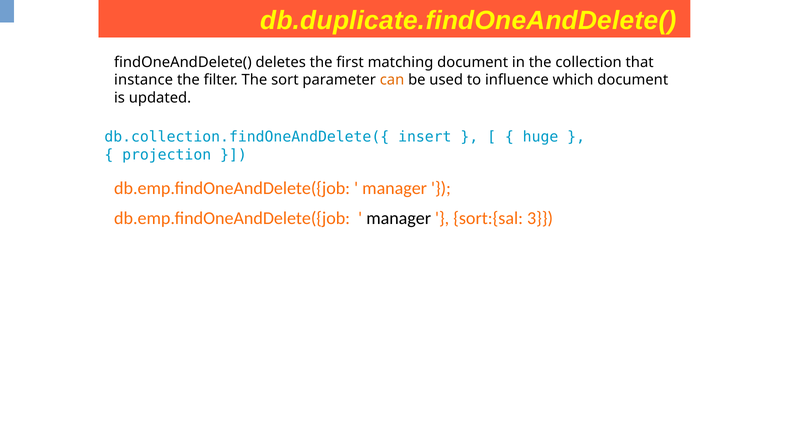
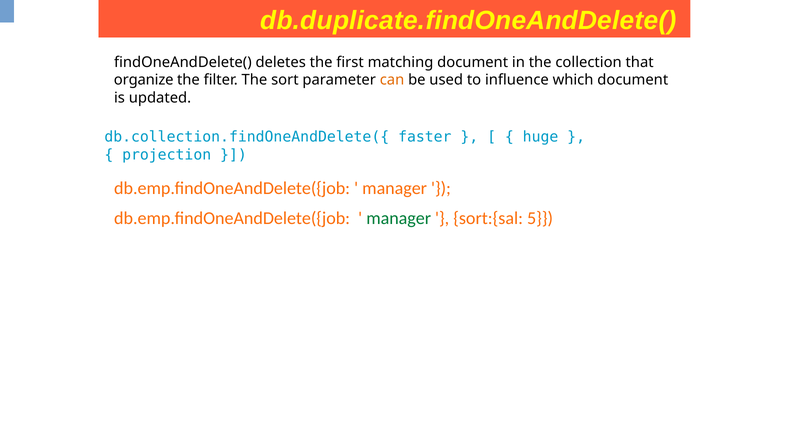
instance: instance -> organize
insert: insert -> faster
manager at (399, 218) colour: black -> green
3: 3 -> 5
